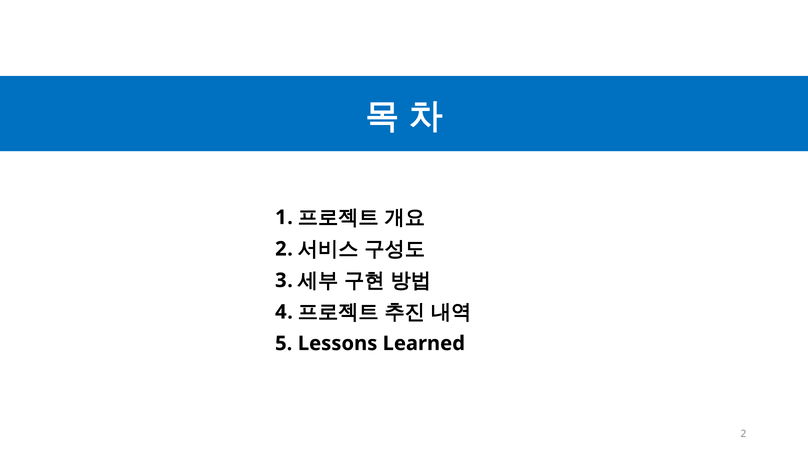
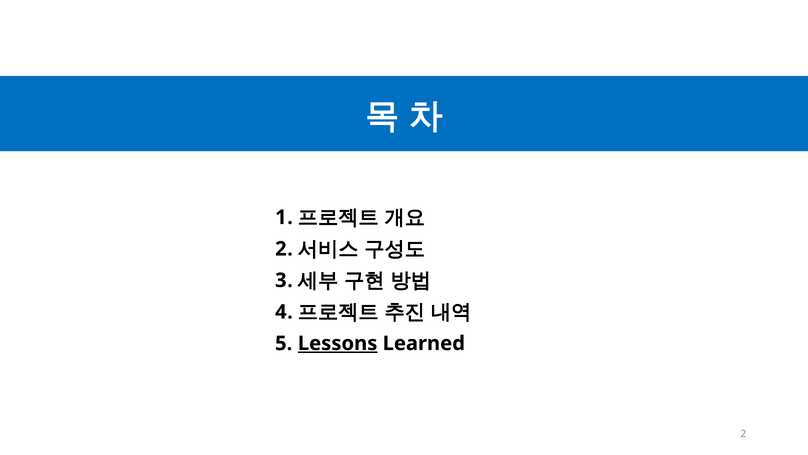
Lessons underline: none -> present
